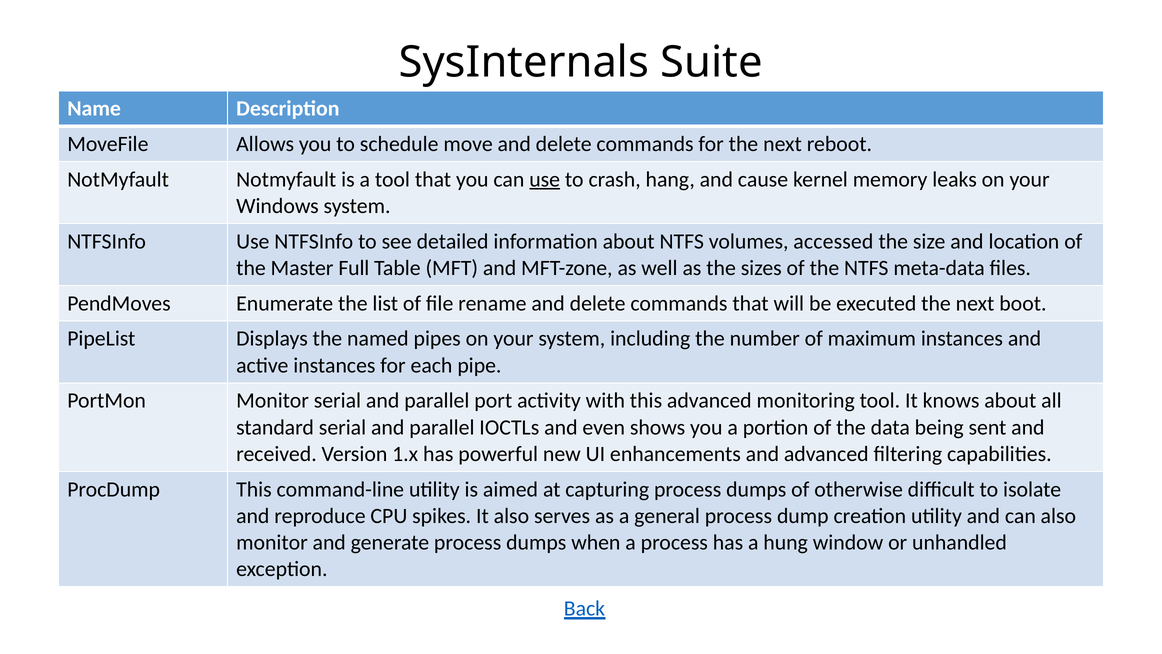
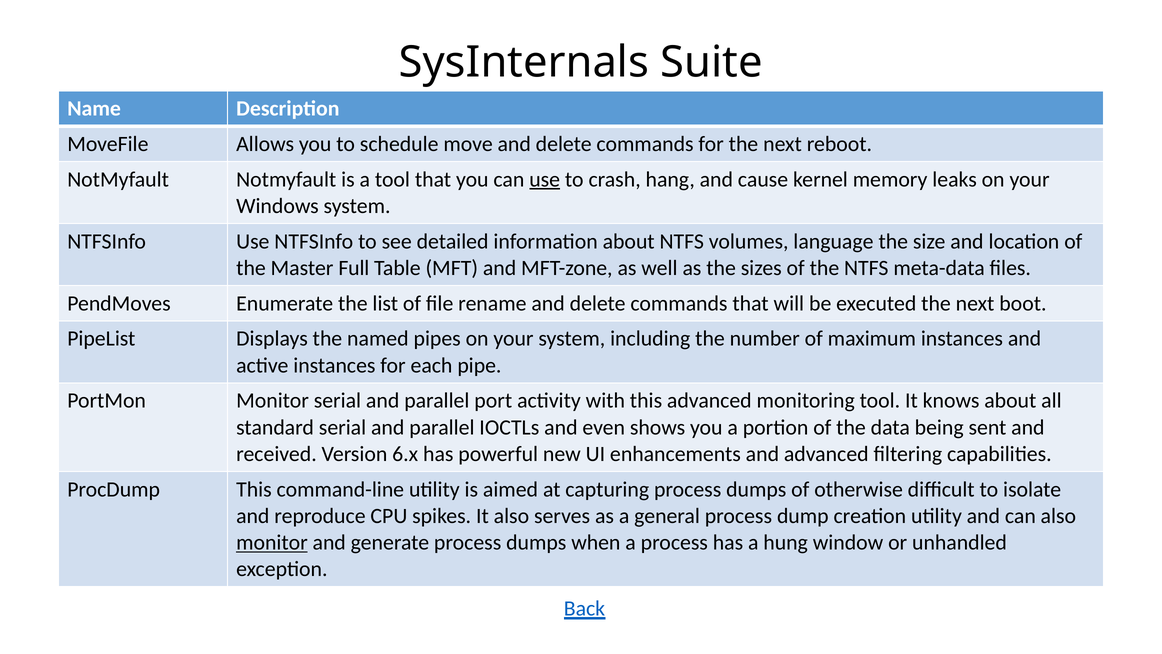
accessed: accessed -> language
1.x: 1.x -> 6.x
monitor at (272, 542) underline: none -> present
